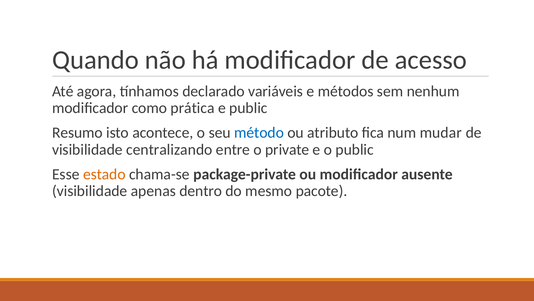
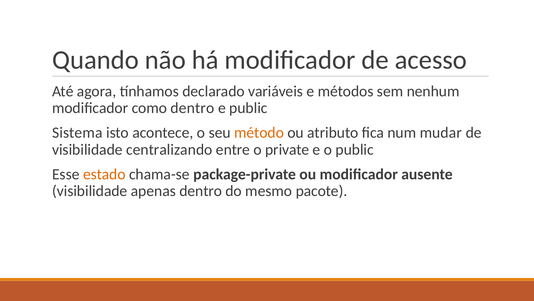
como prática: prática -> dentro
Resumo: Resumo -> Sistema
método colour: blue -> orange
